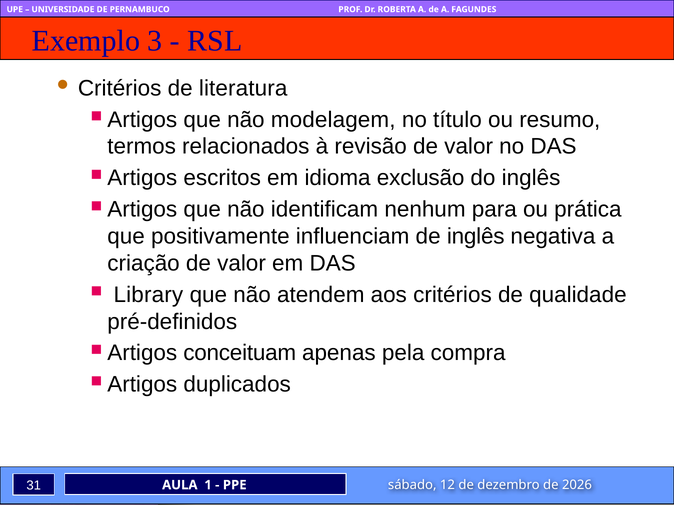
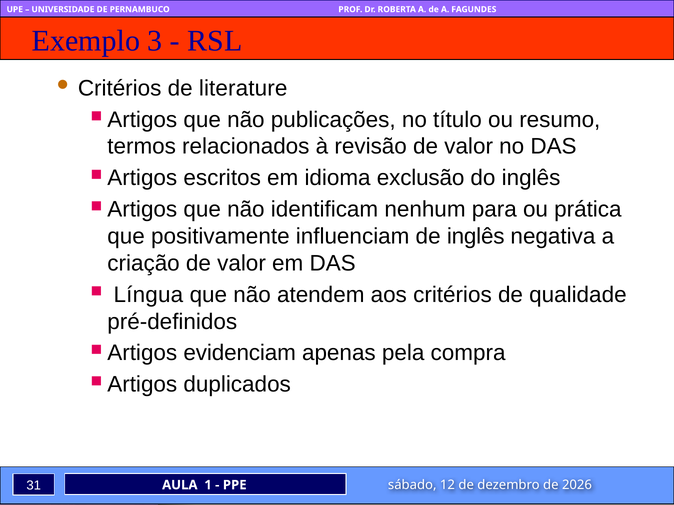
literatura: literatura -> literature
modelagem: modelagem -> publicações
Library: Library -> Língua
conceituam: conceituam -> evidenciam
